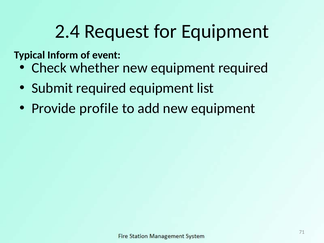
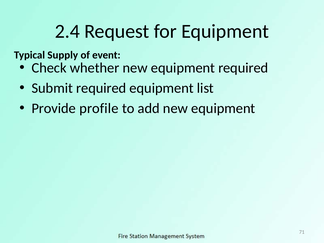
Inform: Inform -> Supply
